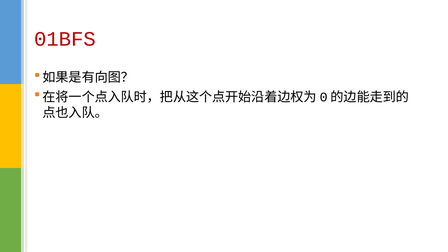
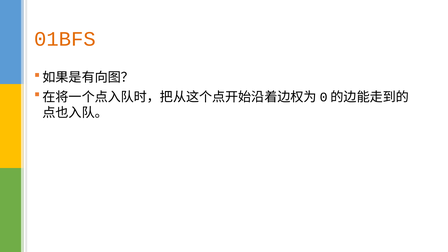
01BFS colour: red -> orange
